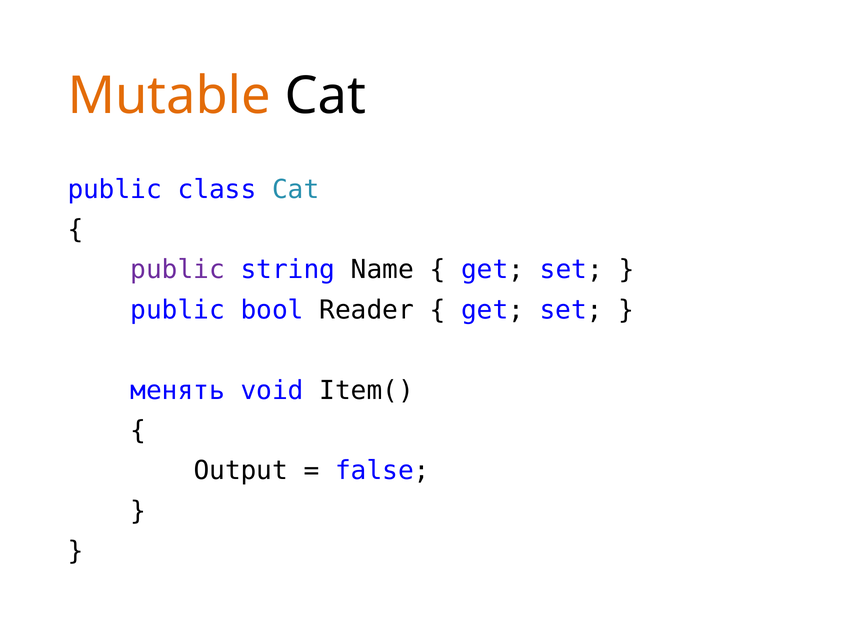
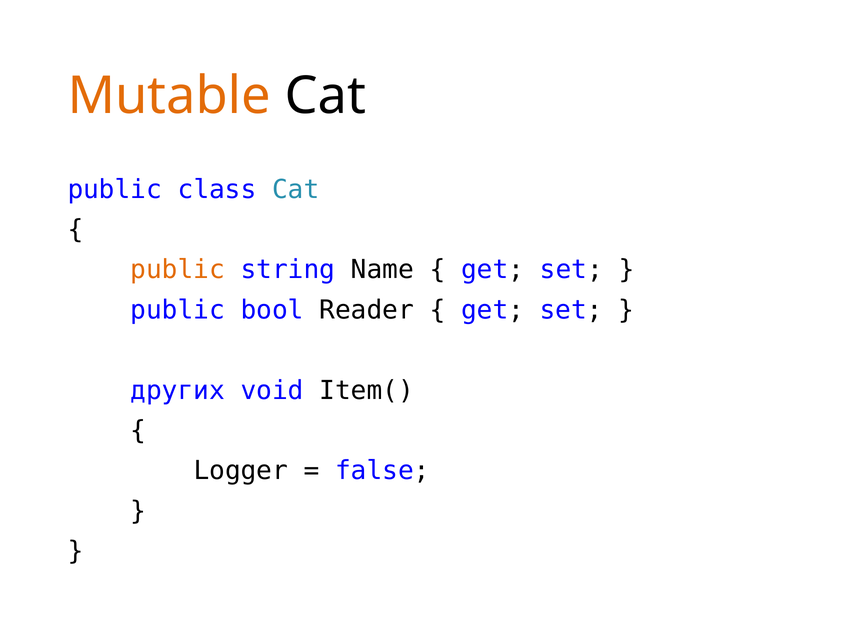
public at (178, 270) colour: purple -> orange
менять: менять -> других
Output: Output -> Logger
